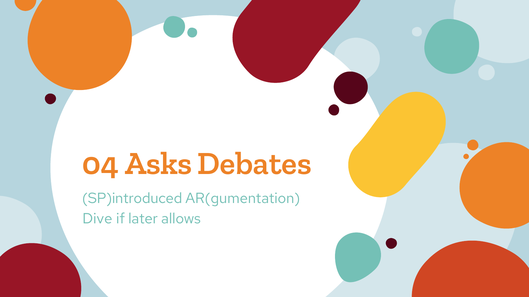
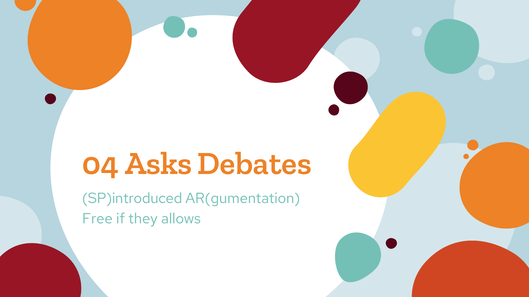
Dive: Dive -> Free
later: later -> they
